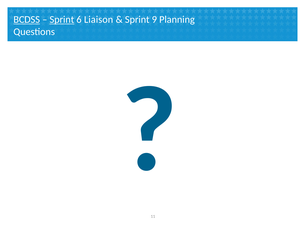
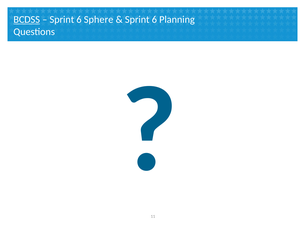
Sprint at (62, 20) underline: present -> none
Liaison: Liaison -> Sphere
9 at (154, 20): 9 -> 6
